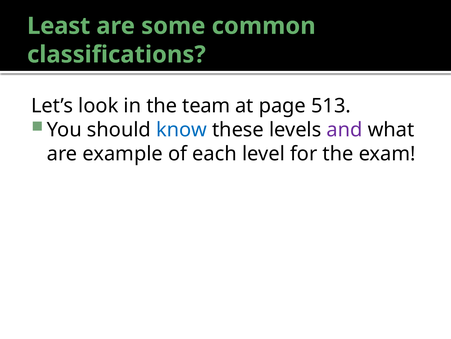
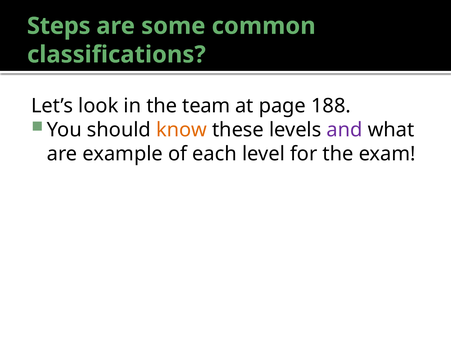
Least: Least -> Steps
513: 513 -> 188
know colour: blue -> orange
